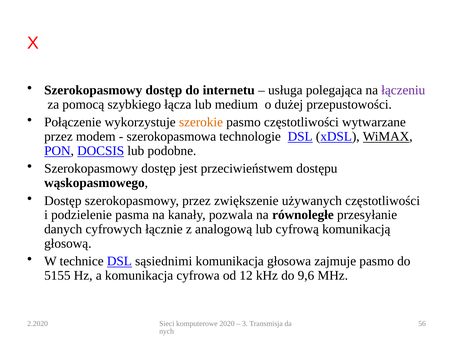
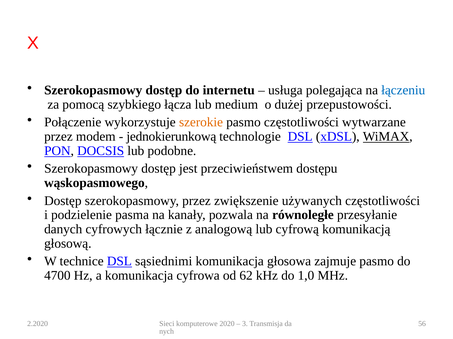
łączeniu colour: purple -> blue
szerokopasmowa: szerokopasmowa -> jednokierunkową
5155: 5155 -> 4700
12: 12 -> 62
9,6: 9,6 -> 1,0
